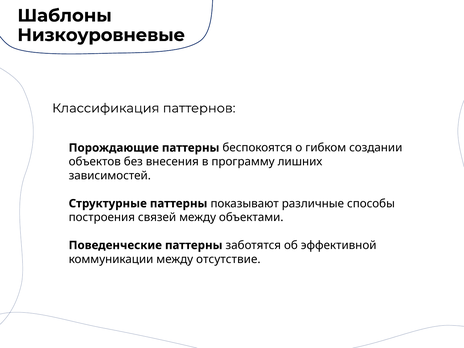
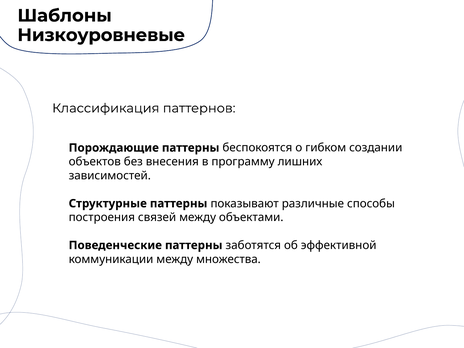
отсутствие: отсутствие -> множества
